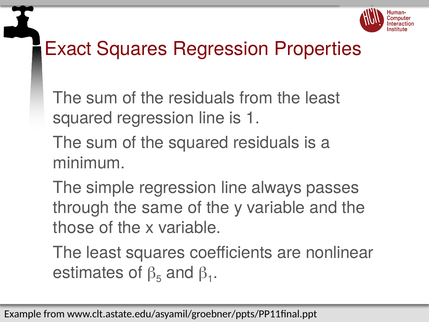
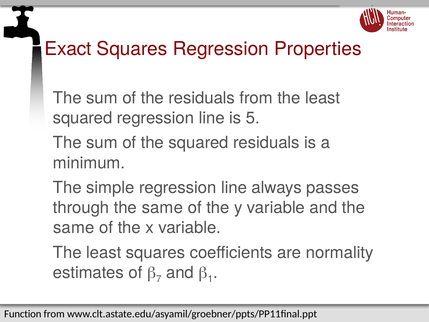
is 1: 1 -> 5
those at (74, 228): those -> same
nonlinear: nonlinear -> normality
5: 5 -> 7
Example: Example -> Function
